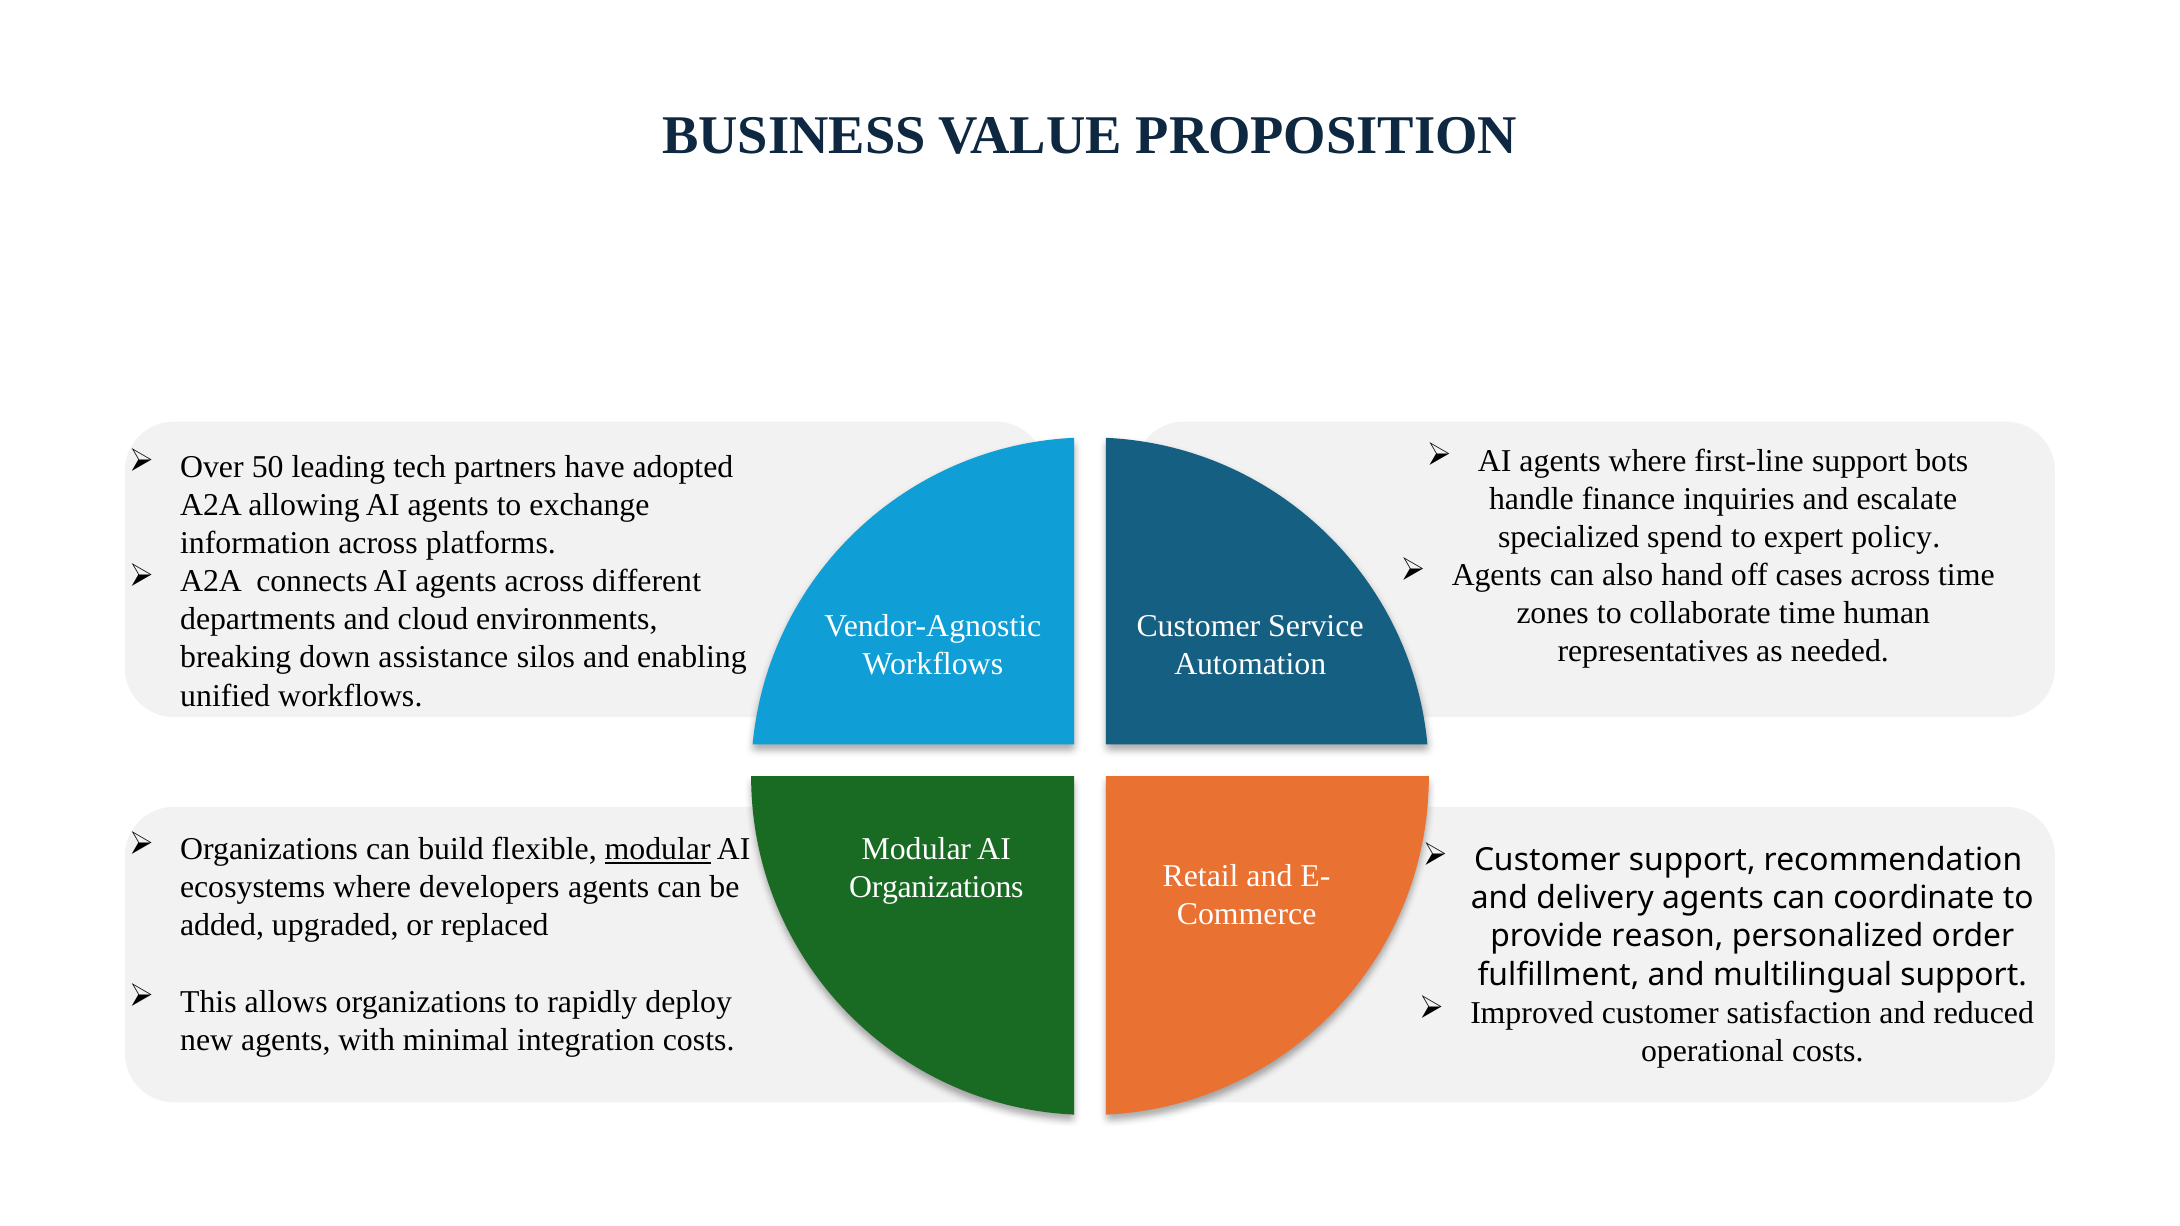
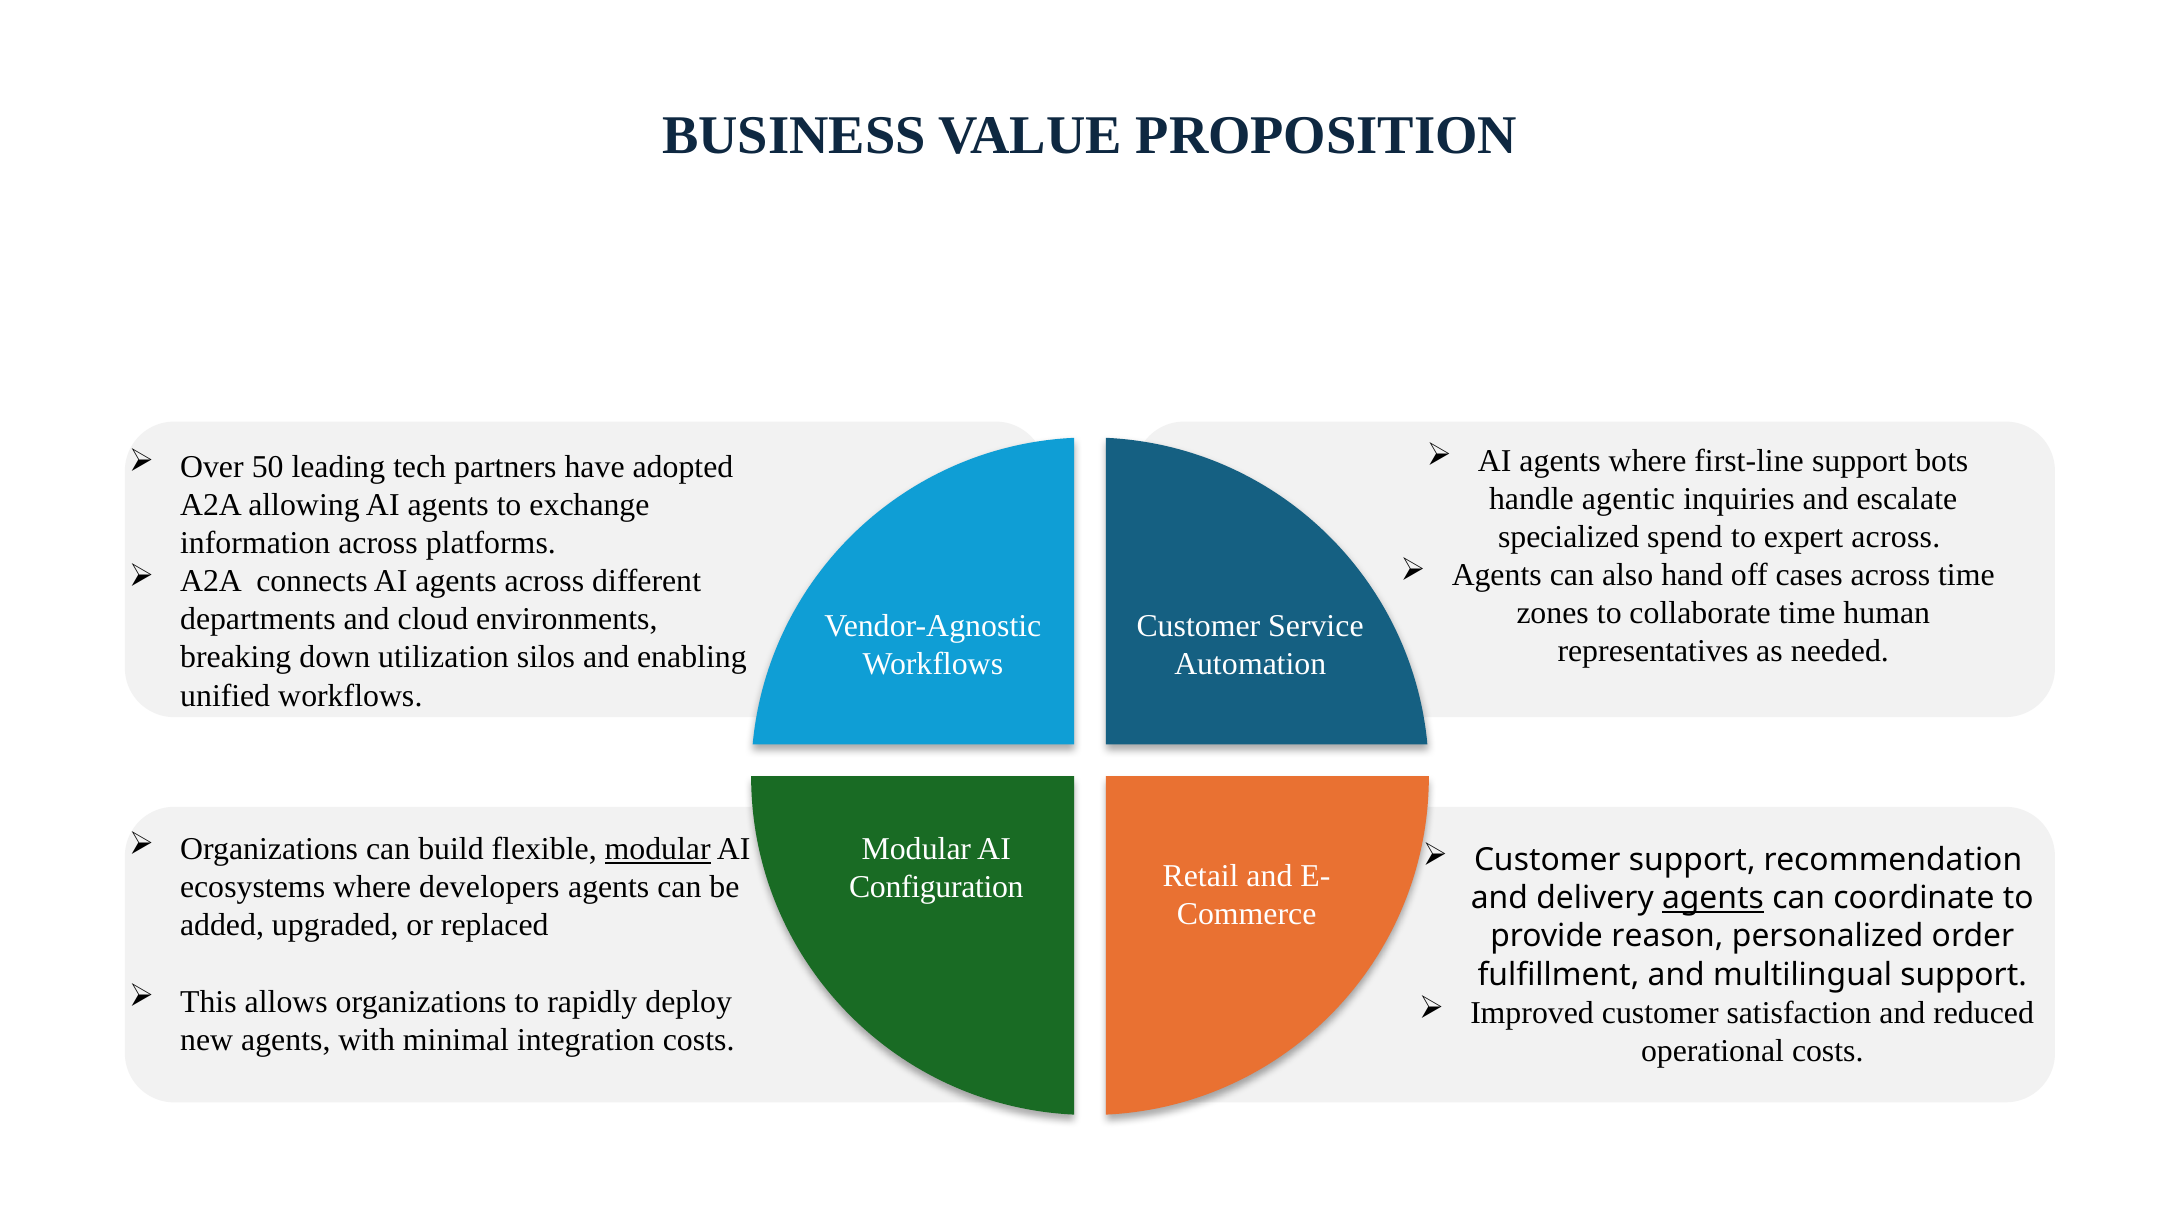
finance: finance -> agentic
expert policy: policy -> across
assistance: assistance -> utilization
Organizations at (936, 887): Organizations -> Configuration
agents at (1713, 898) underline: none -> present
